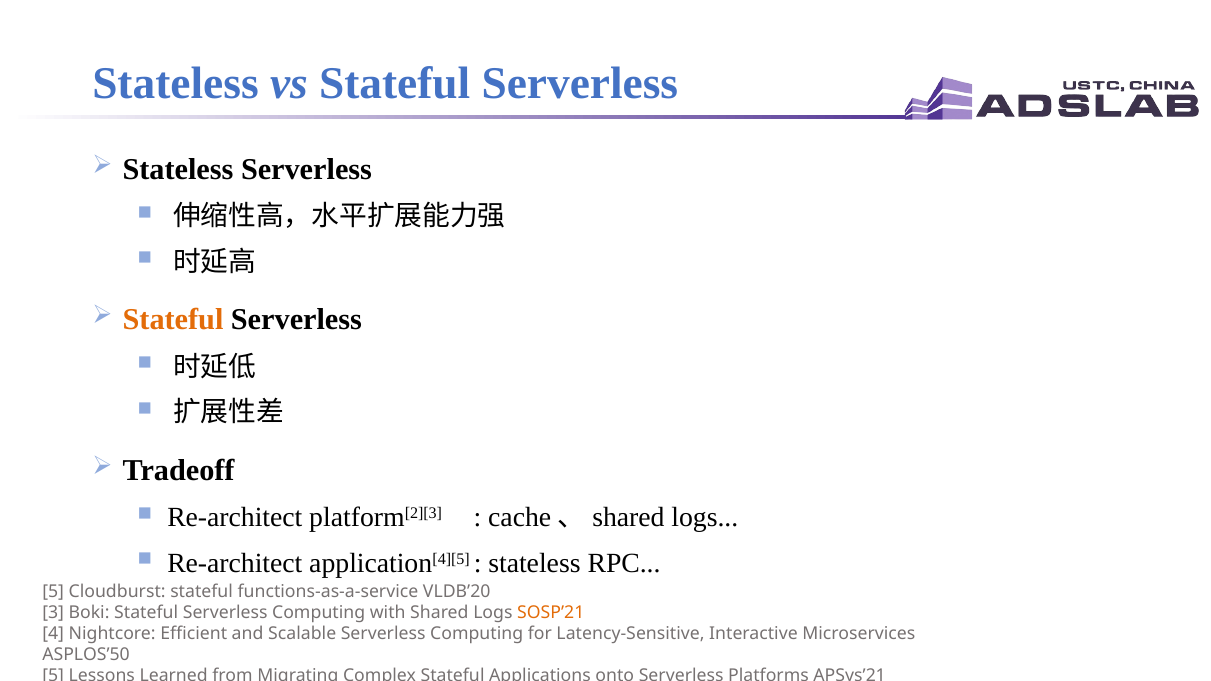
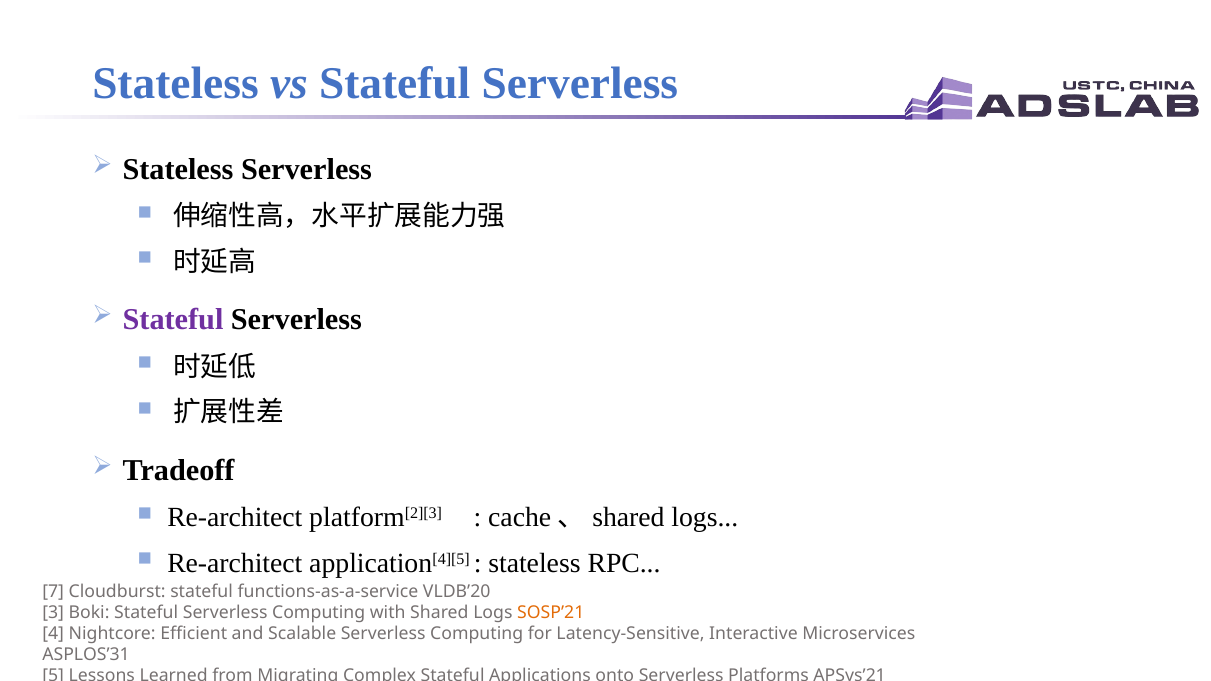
Stateful at (173, 320) colour: orange -> purple
5 at (53, 591): 5 -> 7
ASPLOS’50: ASPLOS’50 -> ASPLOS’31
